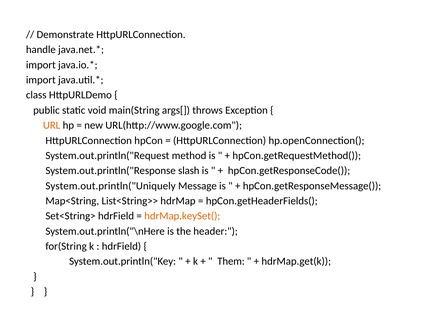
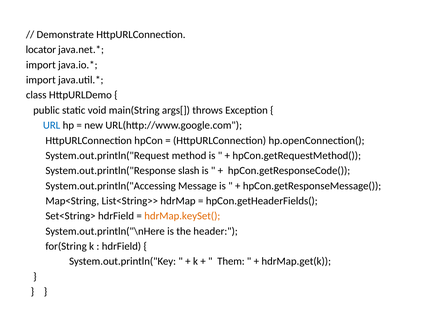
handle: handle -> locator
URL colour: orange -> blue
System.out.println("Uniquely: System.out.println("Uniquely -> System.out.println("Accessing
